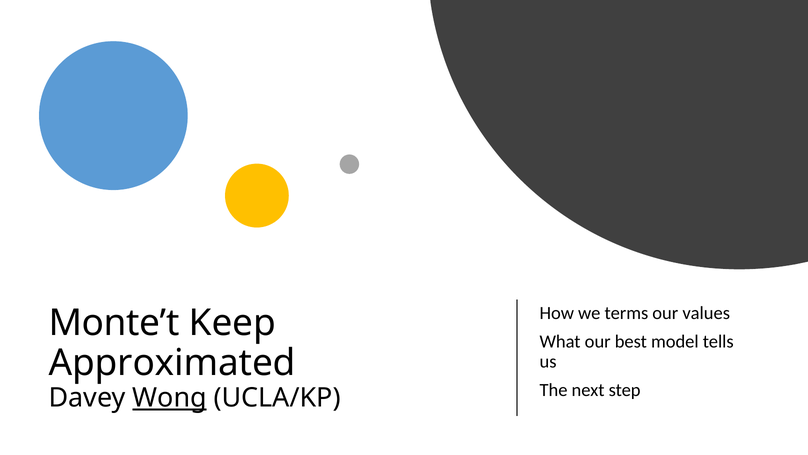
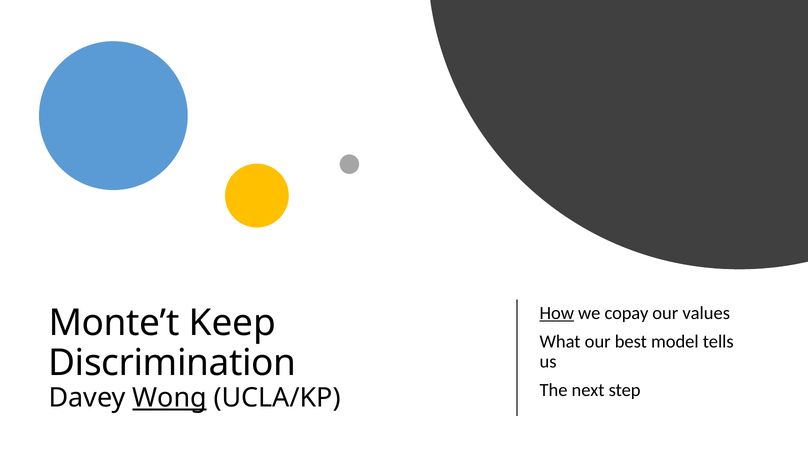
How underline: none -> present
terms: terms -> copay
Approximated: Approximated -> Discrimination
